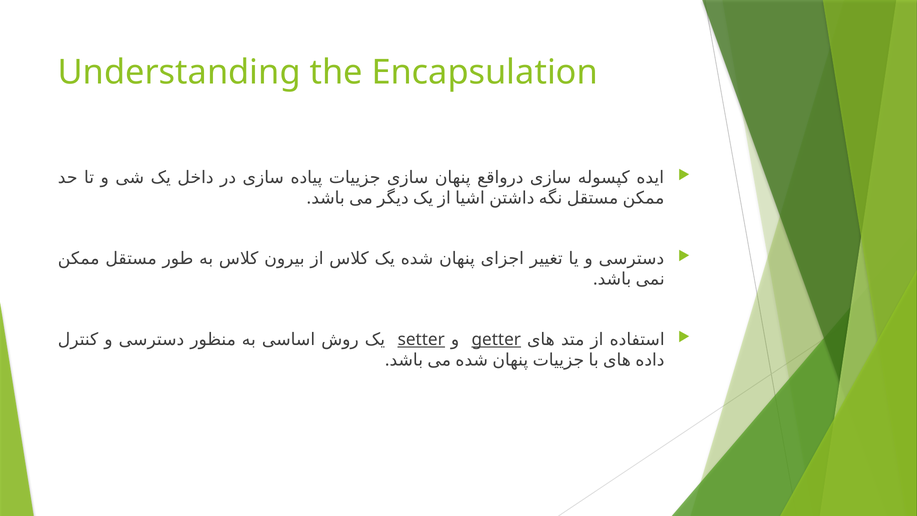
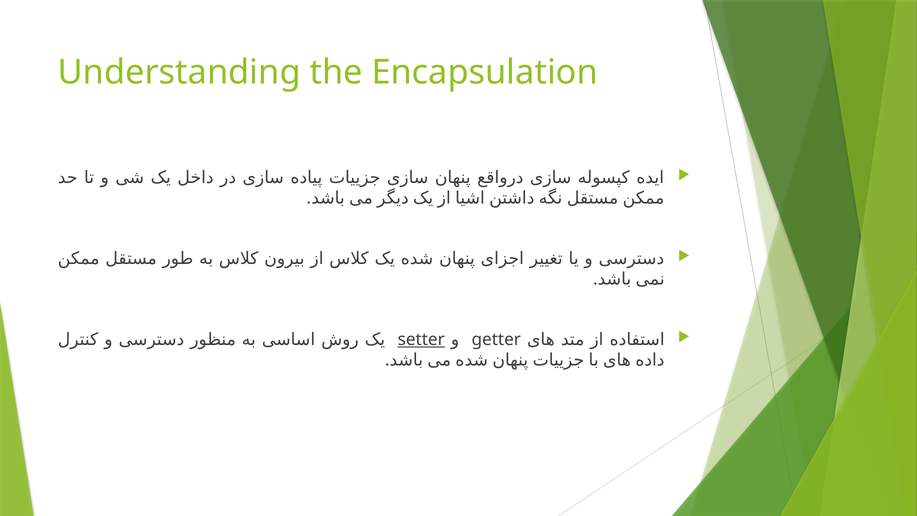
getter underline: present -> none
